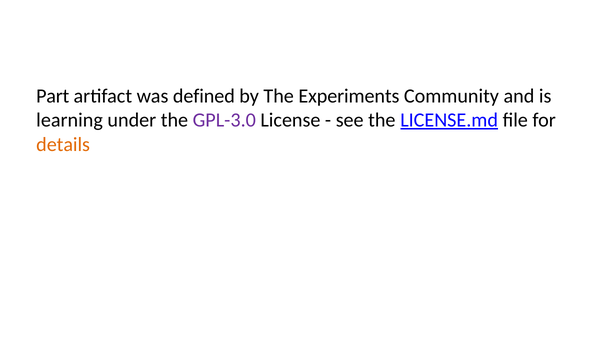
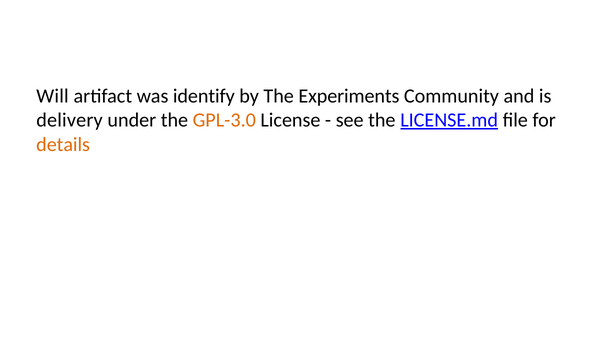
Part: Part -> Will
defined: defined -> identify
learning: learning -> delivery
GPL-3.0 colour: purple -> orange
